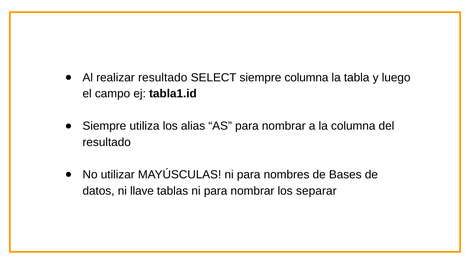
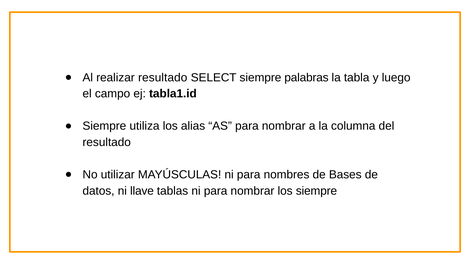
siempre columna: columna -> palabras
los separar: separar -> siempre
